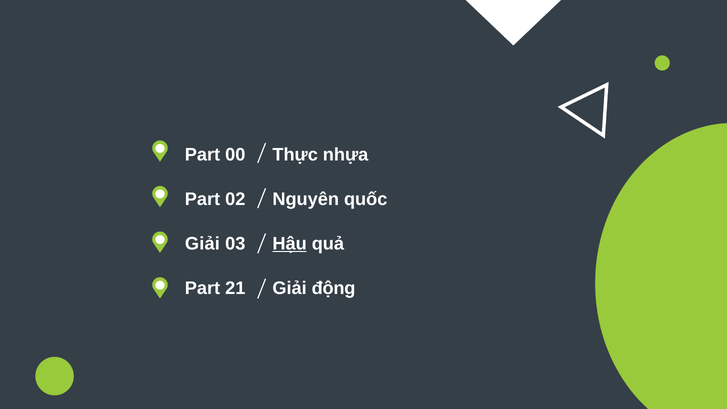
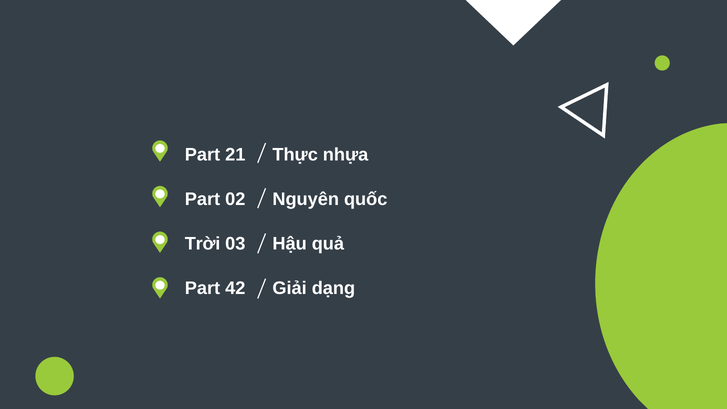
00: 00 -> 21
Giải at (202, 244): Giải -> Trời
Hậu underline: present -> none
21: 21 -> 42
động: động -> dạng
